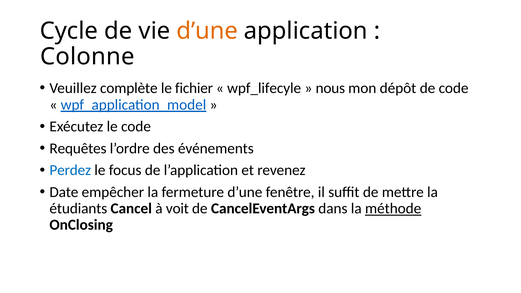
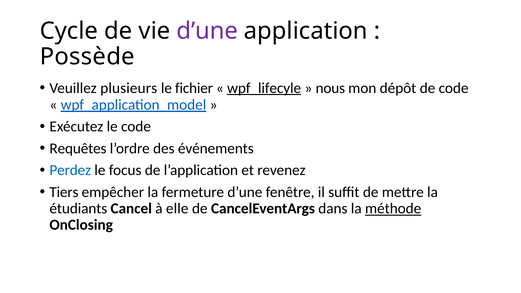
d’une at (207, 31) colour: orange -> purple
Colonne: Colonne -> Possède
complète: complète -> plusieurs
wpf_lifecyle underline: none -> present
Date: Date -> Tiers
voit: voit -> elle
